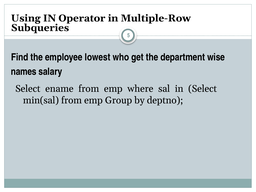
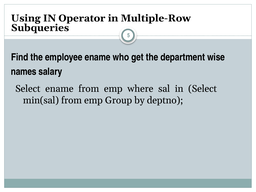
employee lowest: lowest -> ename
